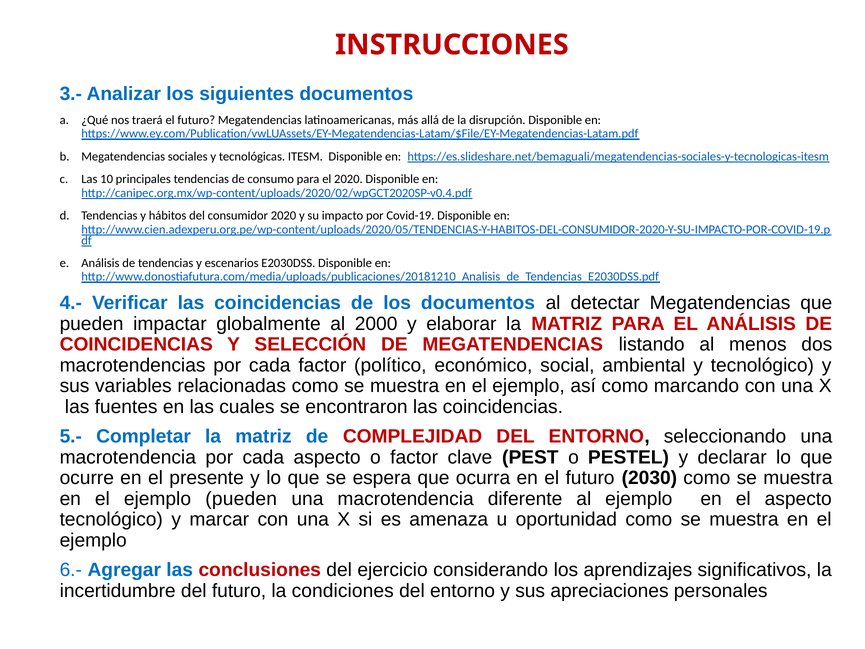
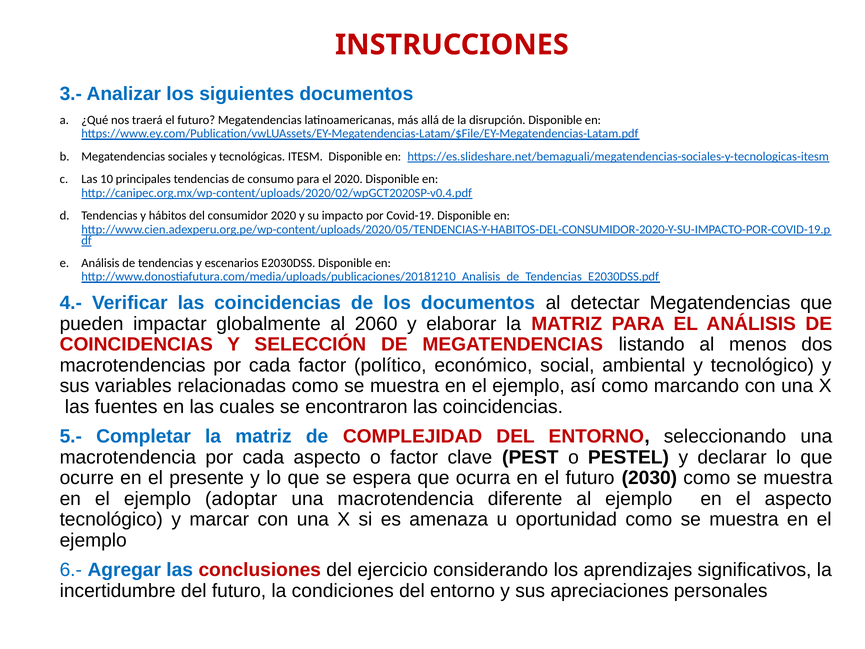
2000: 2000 -> 2060
ejemplo pueden: pueden -> adoptar
